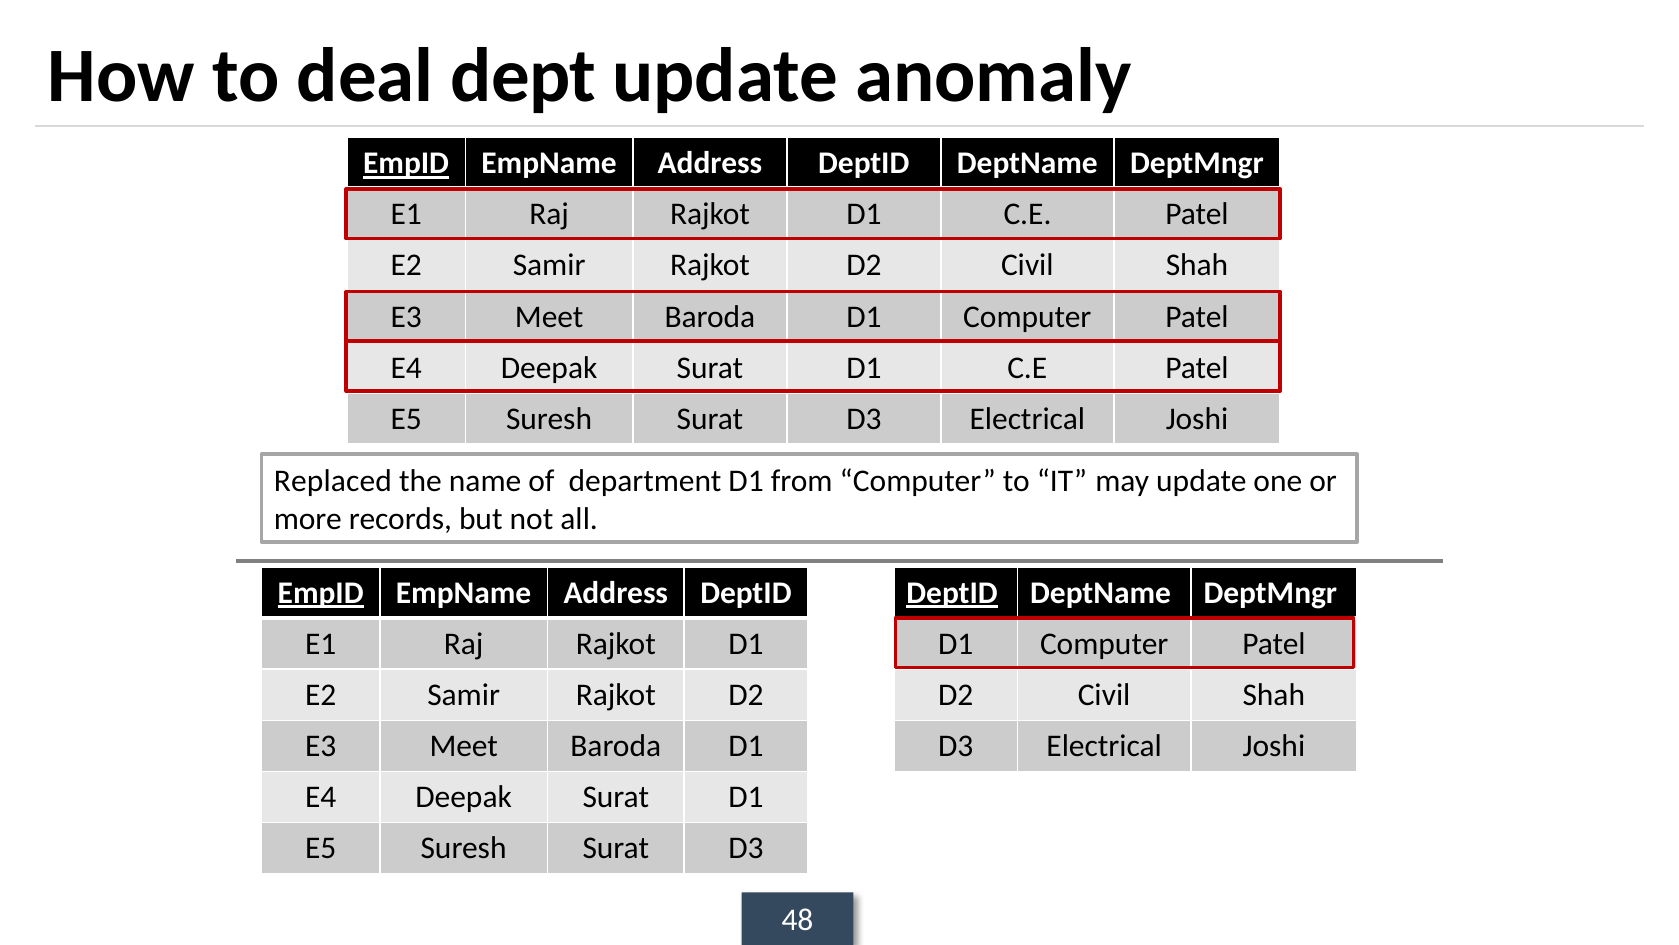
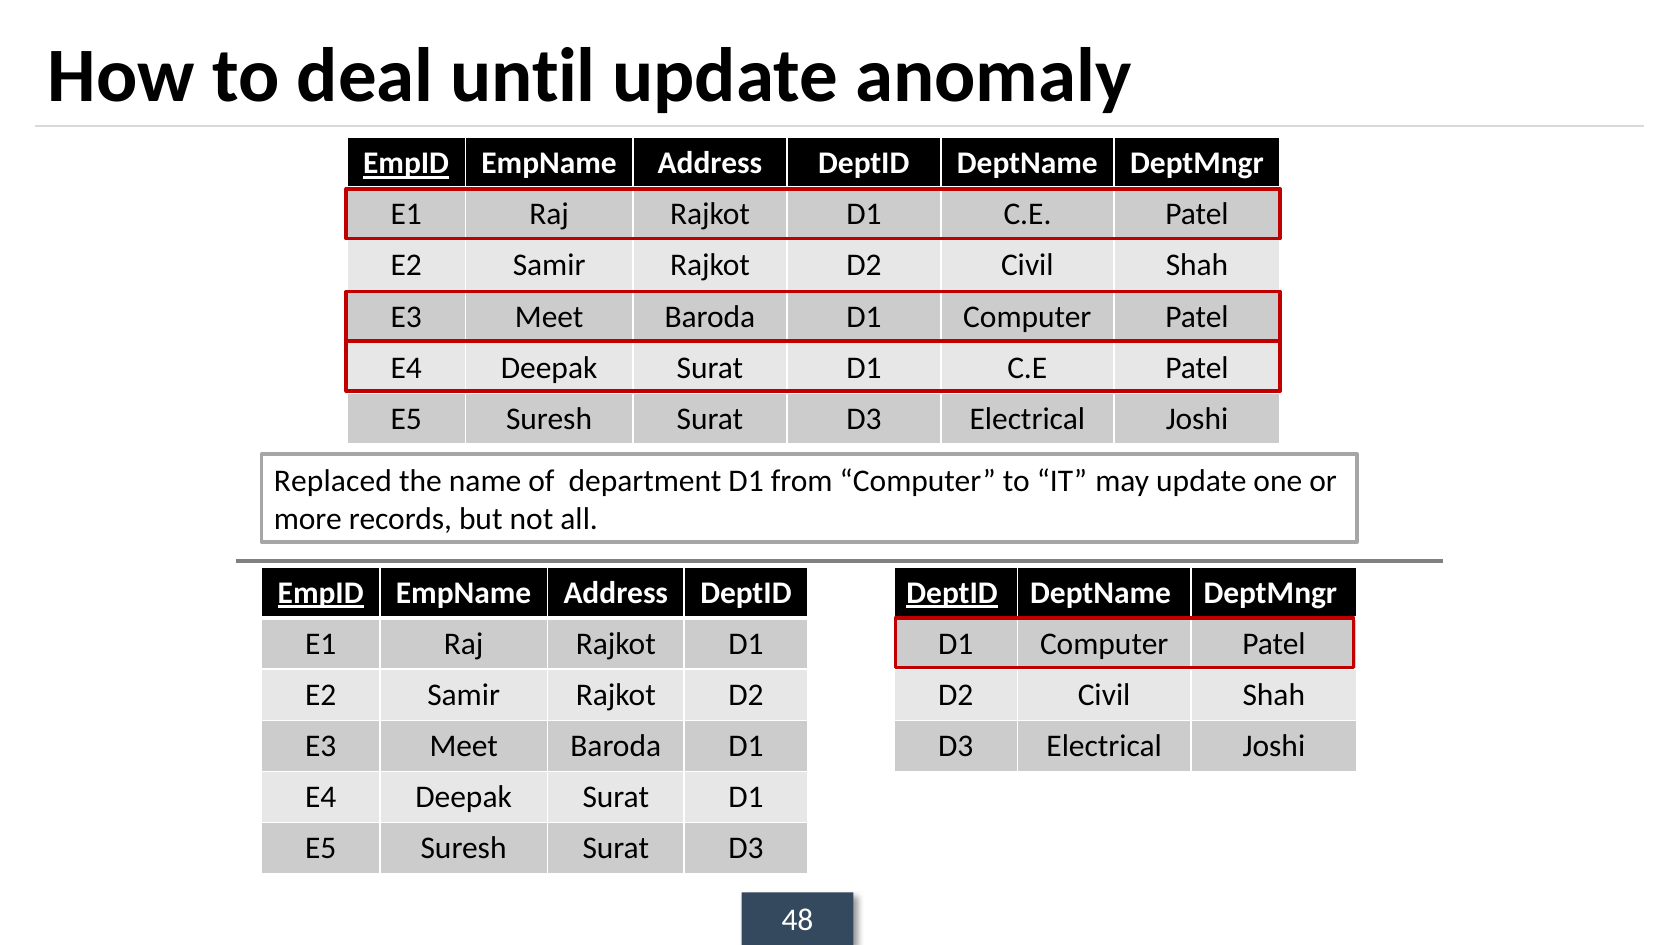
dept: dept -> until
